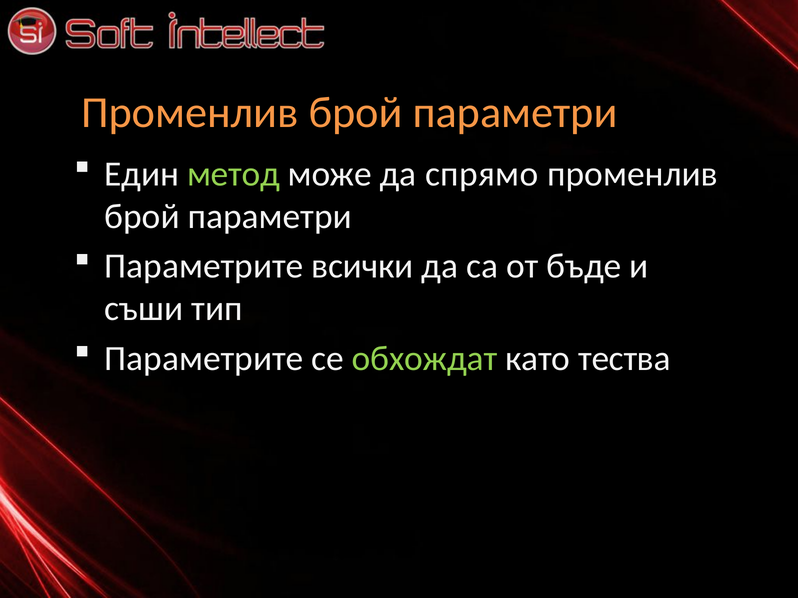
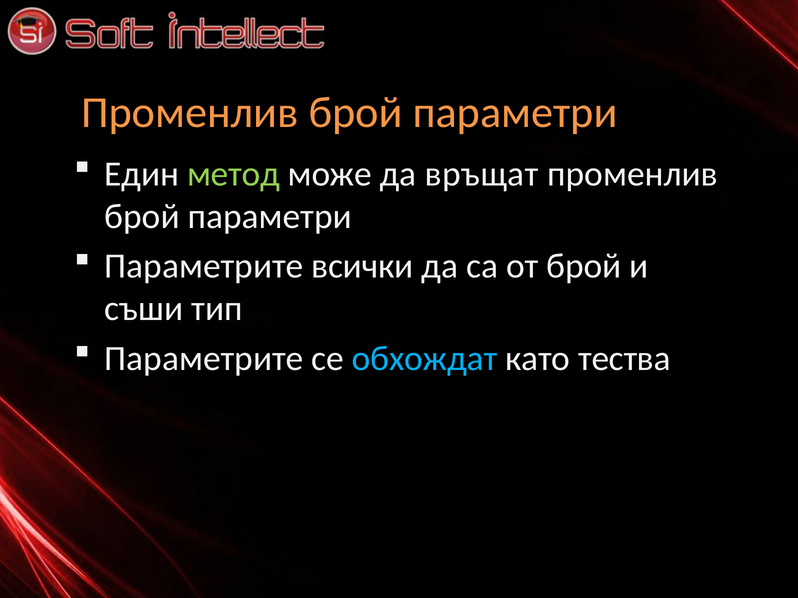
спрямо: спрямо -> връщат
от бъде: бъде -> брой
обхождат colour: light green -> light blue
